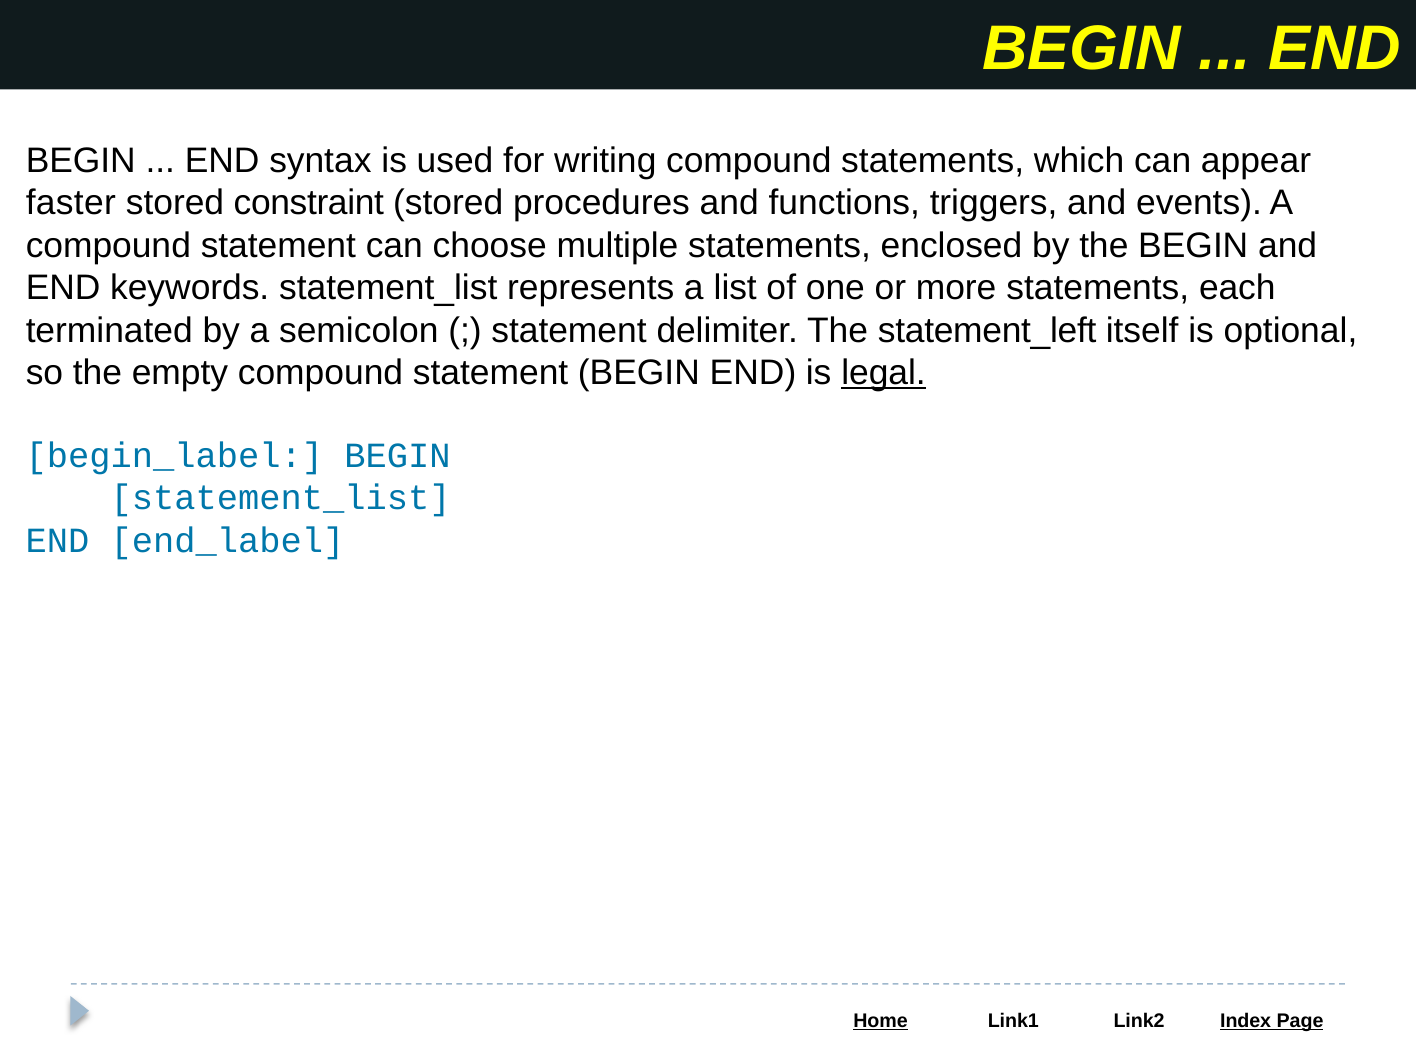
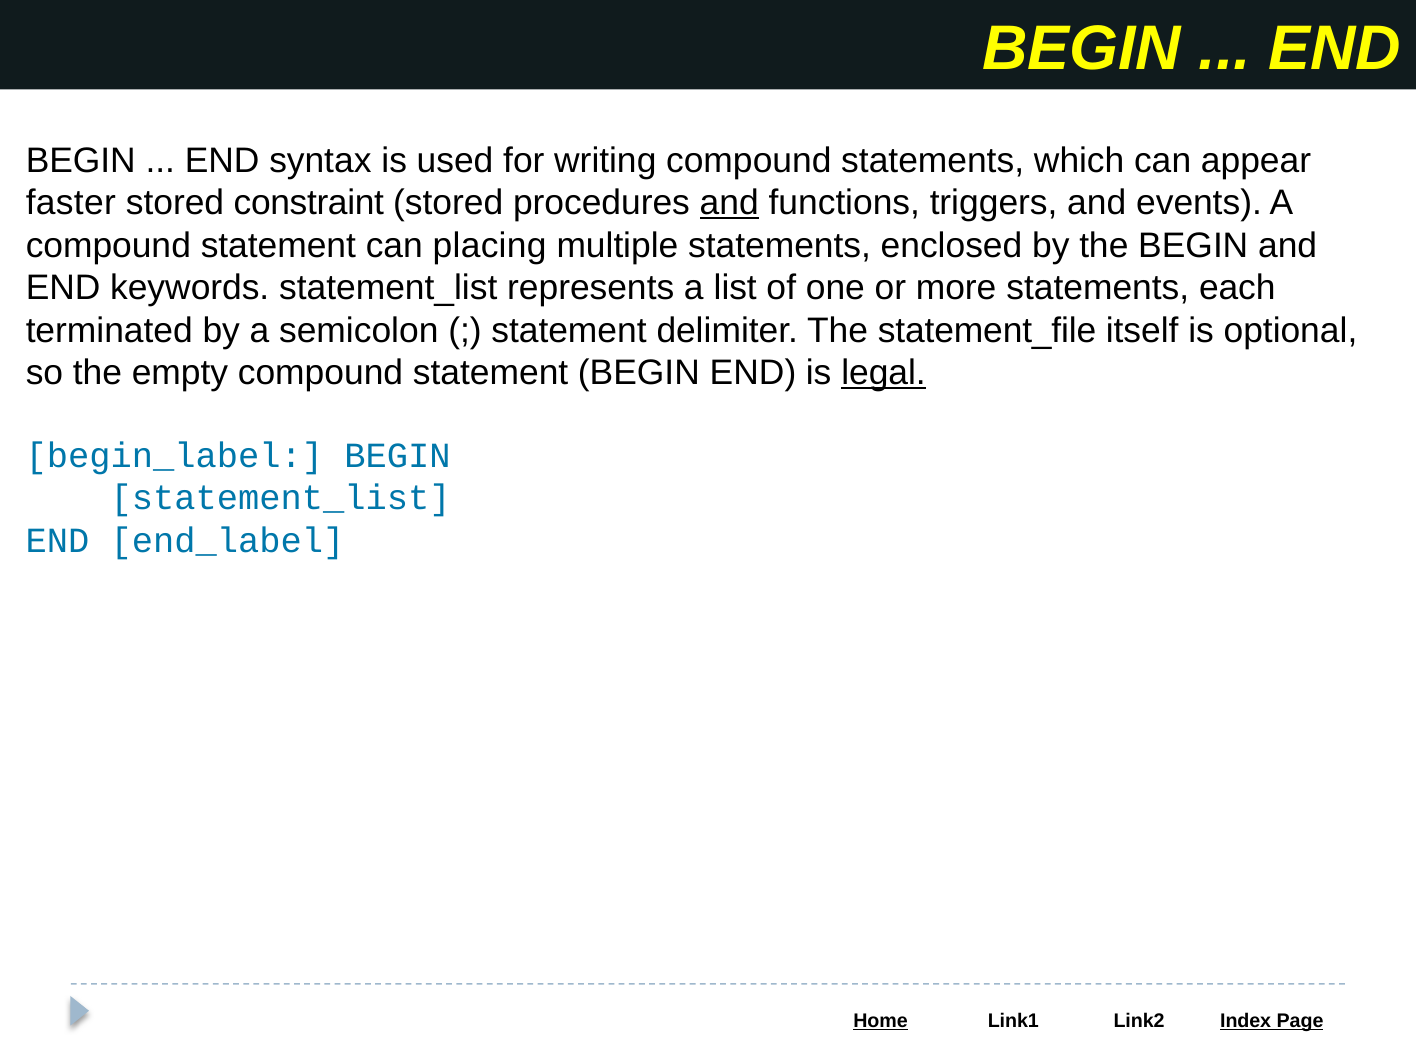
and at (729, 203) underline: none -> present
choose: choose -> placing
statement_left: statement_left -> statement_file
